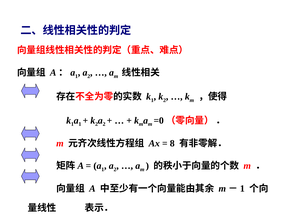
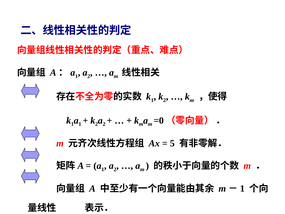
8: 8 -> 5
